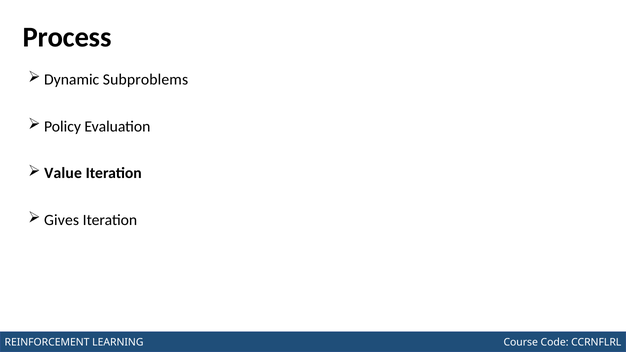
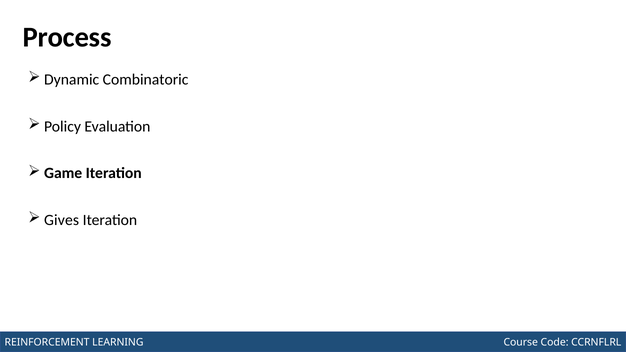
Subproblems: Subproblems -> Combinatoric
Value: Value -> Game
